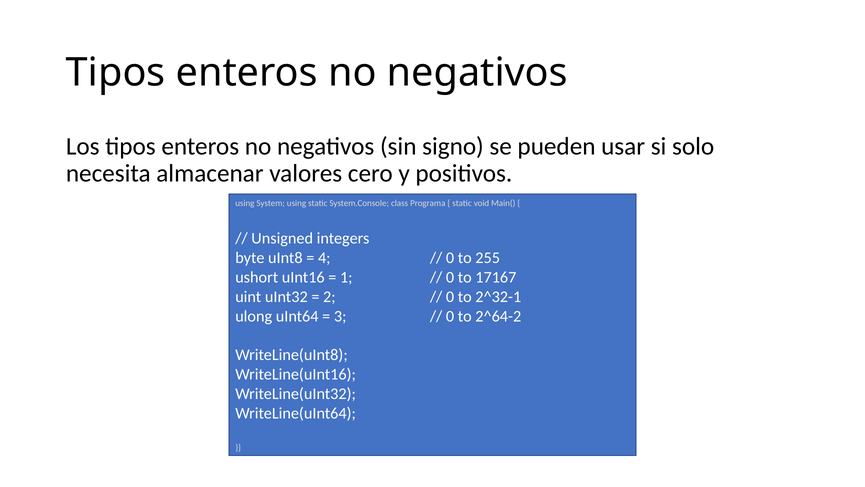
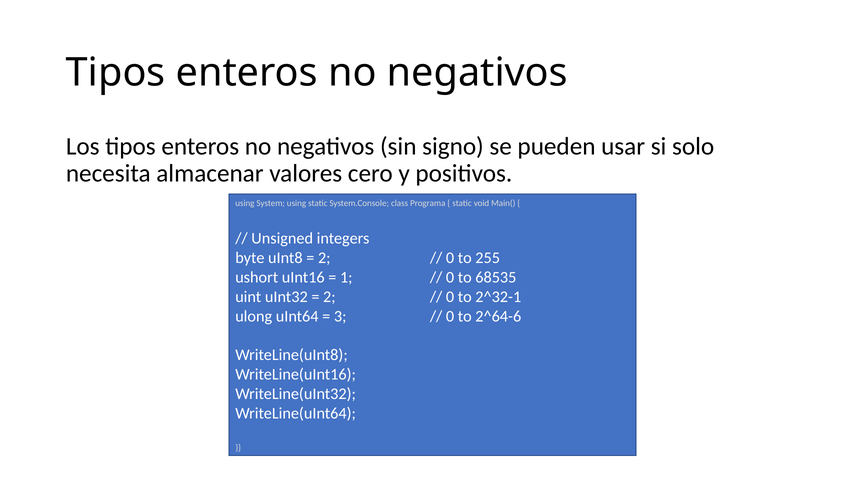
4 at (324, 257): 4 -> 2
17167: 17167 -> 68535
2^64-2: 2^64-2 -> 2^64-6
